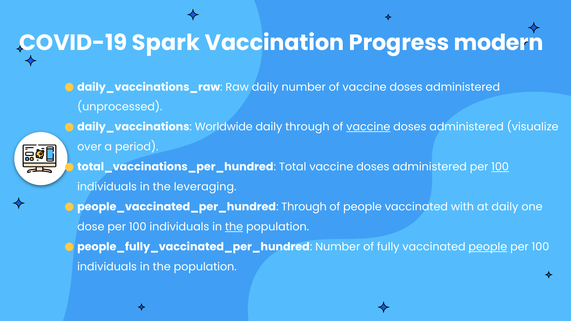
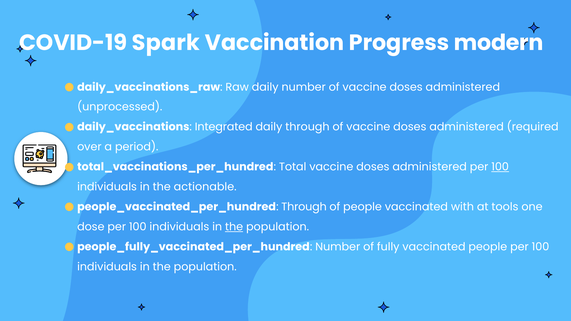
Worldwide: Worldwide -> Integrated
vaccine at (368, 127) underline: present -> none
visualize: visualize -> required
leveraging: leveraging -> actionable
at daily: daily -> tools
people at (488, 247) underline: present -> none
